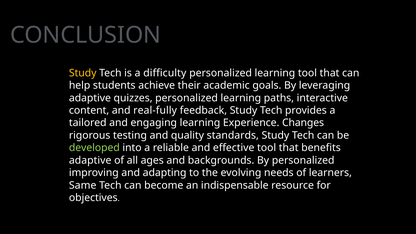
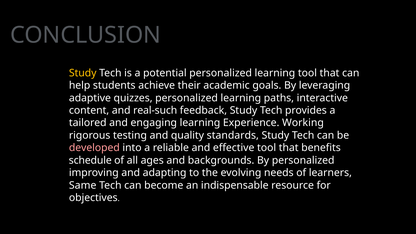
difficulty: difficulty -> potential
real-fully: real-fully -> real-such
Changes: Changes -> Working
developed colour: light green -> pink
adaptive at (90, 160): adaptive -> schedule
